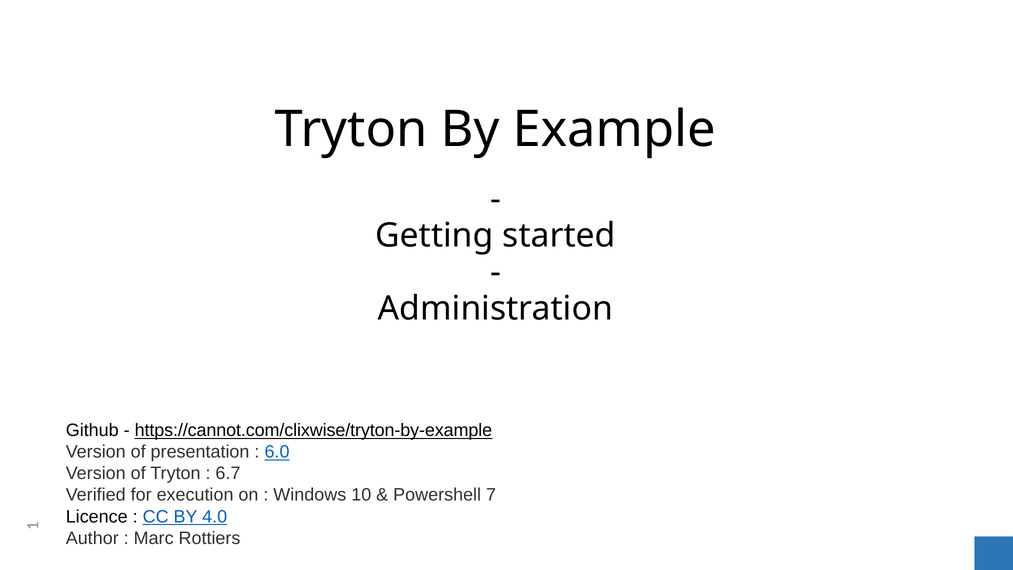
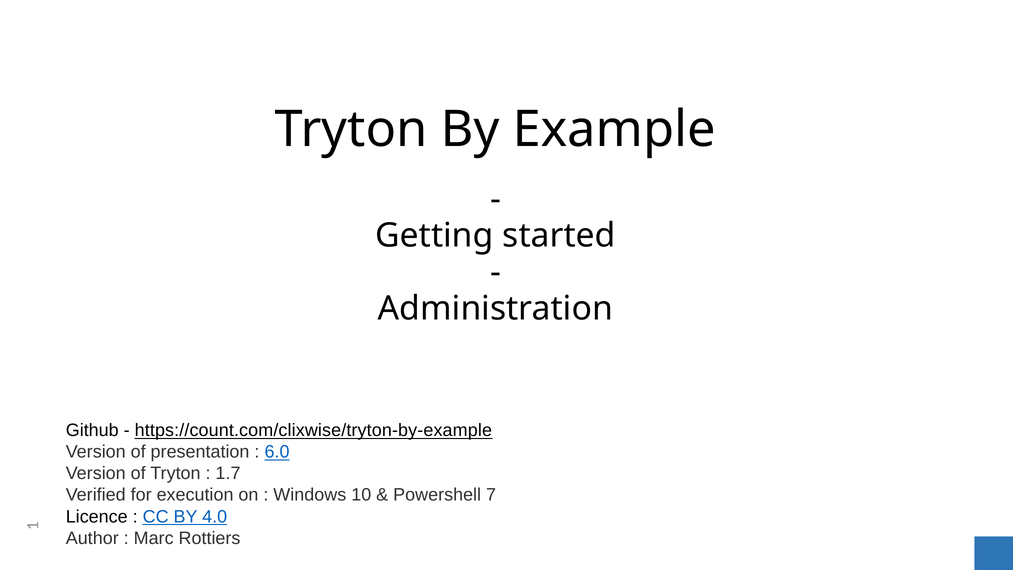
https://cannot.com/clixwise/tryton-by-example: https://cannot.com/clixwise/tryton-by-example -> https://count.com/clixwise/tryton-by-example
6.7: 6.7 -> 1.7
